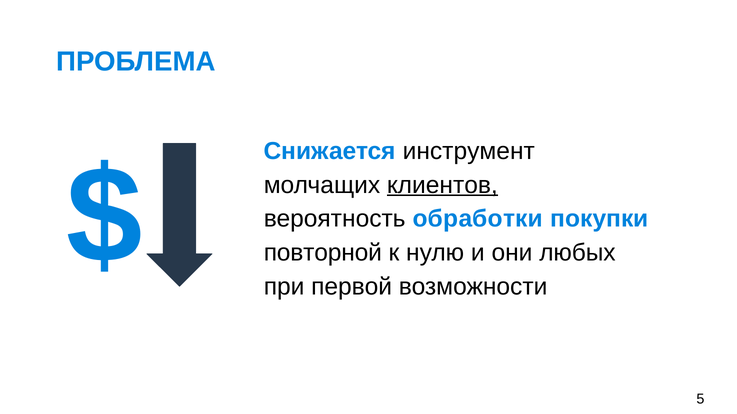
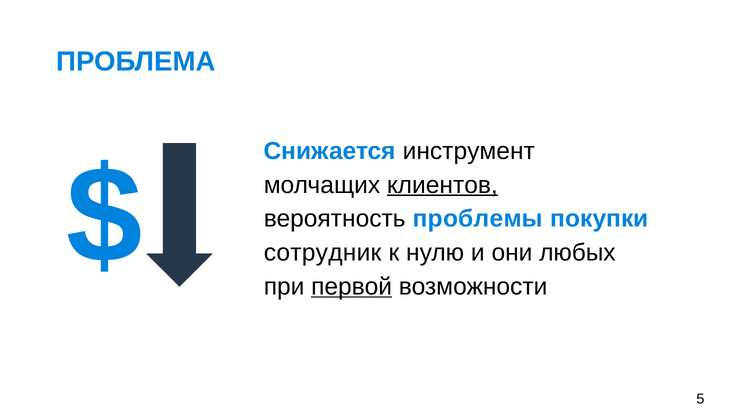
обработки: обработки -> проблемы
повторной: повторной -> сотрудник
первой underline: none -> present
